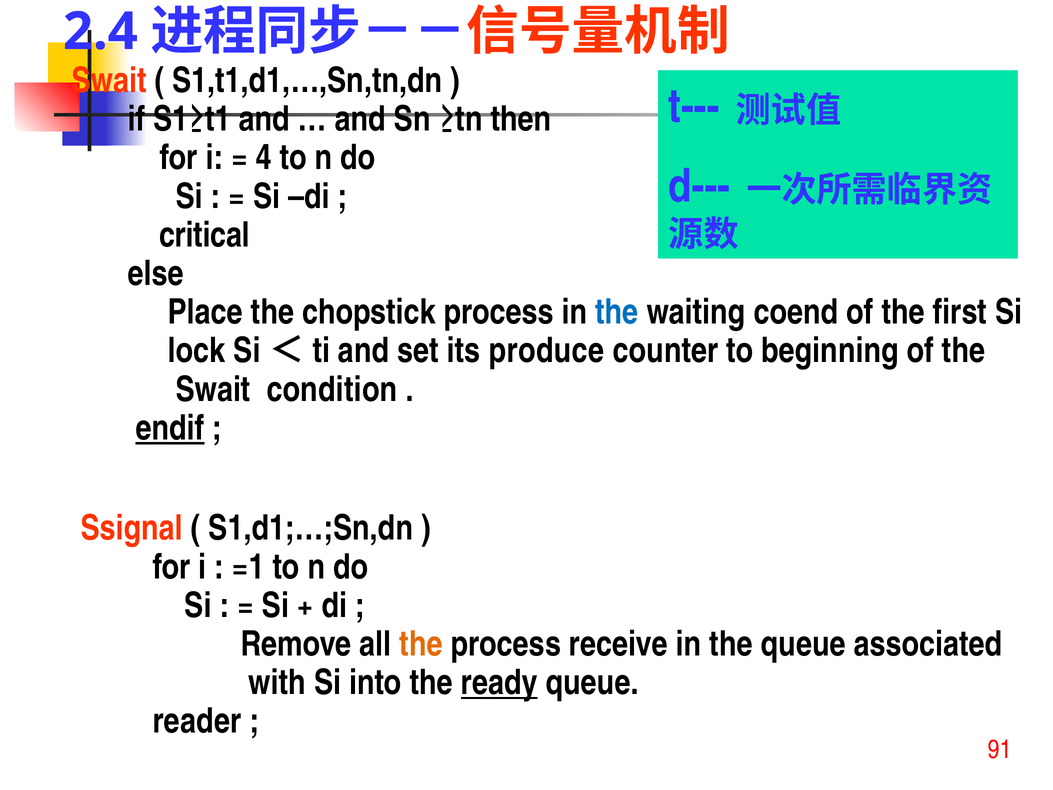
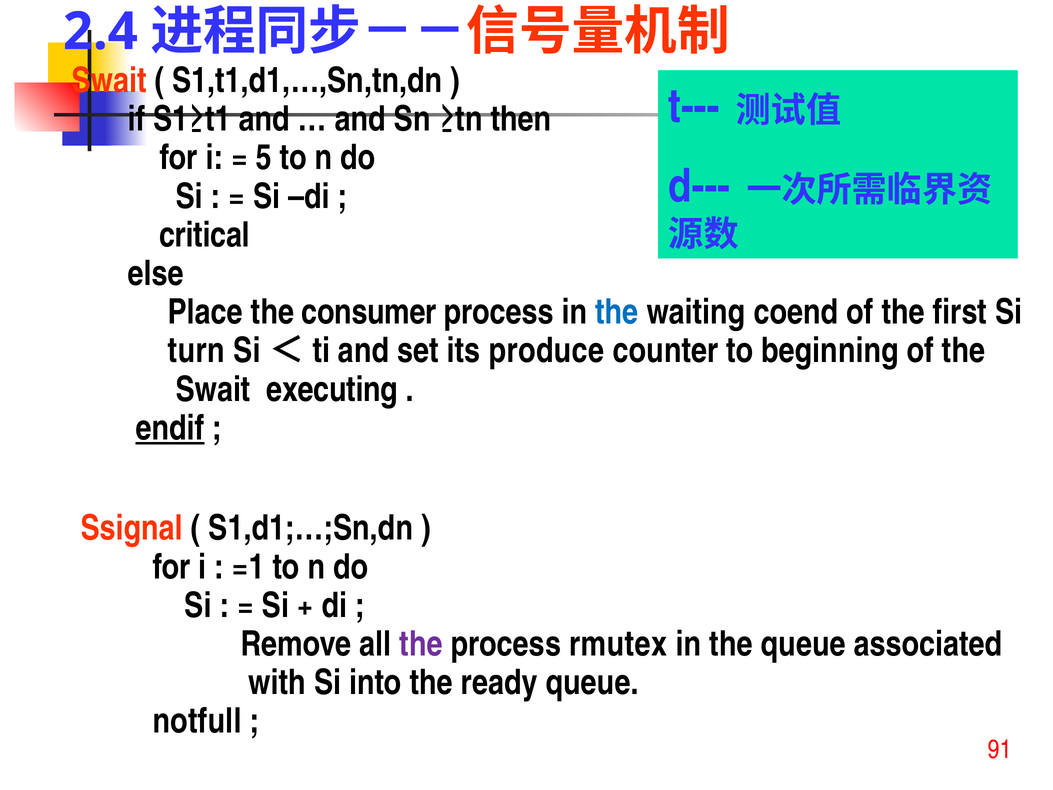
4: 4 -> 5
chopstick: chopstick -> consumer
lock: lock -> turn
condition: condition -> executing
the at (421, 644) colour: orange -> purple
receive: receive -> rmutex
ready underline: present -> none
reader: reader -> notfull
